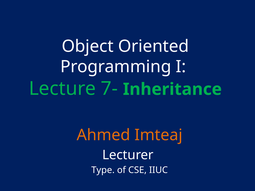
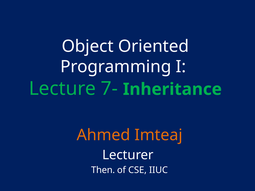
Type: Type -> Then
